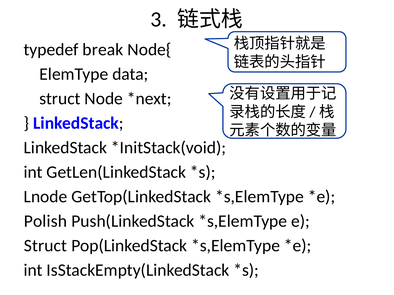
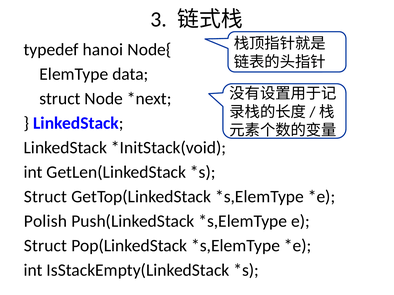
break: break -> hanoi
Lnode at (46, 197): Lnode -> Struct
